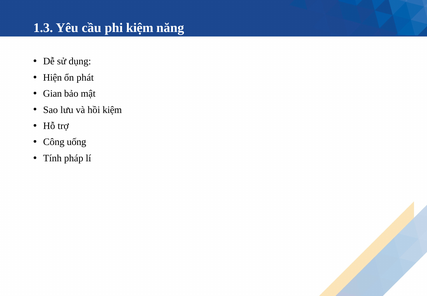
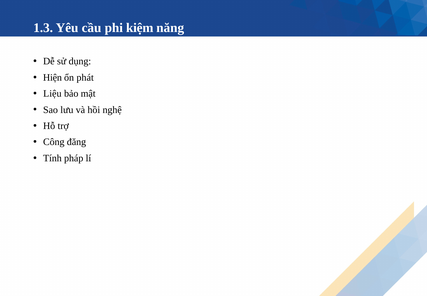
Gian: Gian -> Liệu
hồi kiệm: kiệm -> nghệ
uống: uống -> đăng
